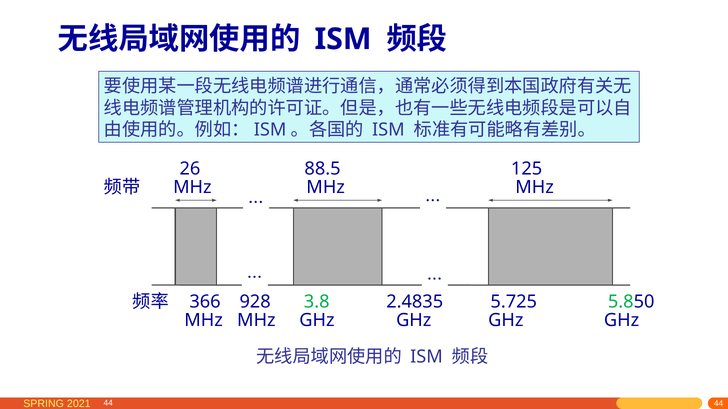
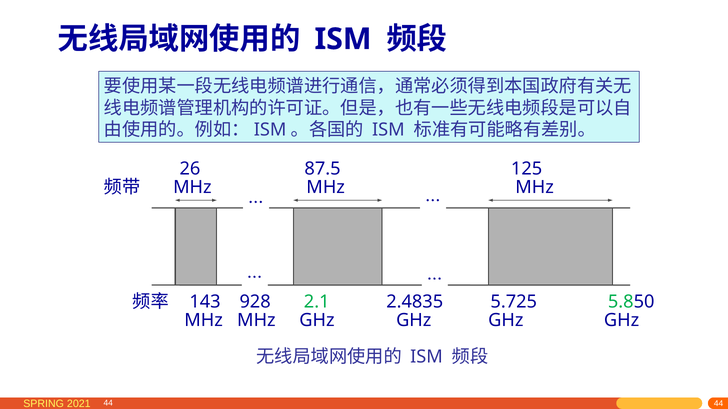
88.5: 88.5 -> 87.5
366: 366 -> 143
3.8: 3.8 -> 2.1
